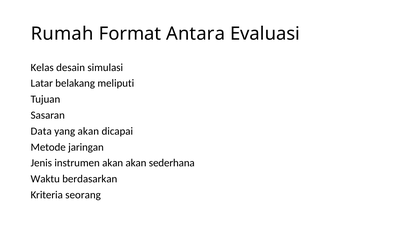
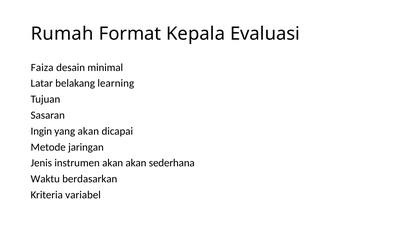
Antara: Antara -> Kepala
Kelas: Kelas -> Faiza
simulasi: simulasi -> minimal
meliputi: meliputi -> learning
Data: Data -> Ingin
seorang: seorang -> variabel
